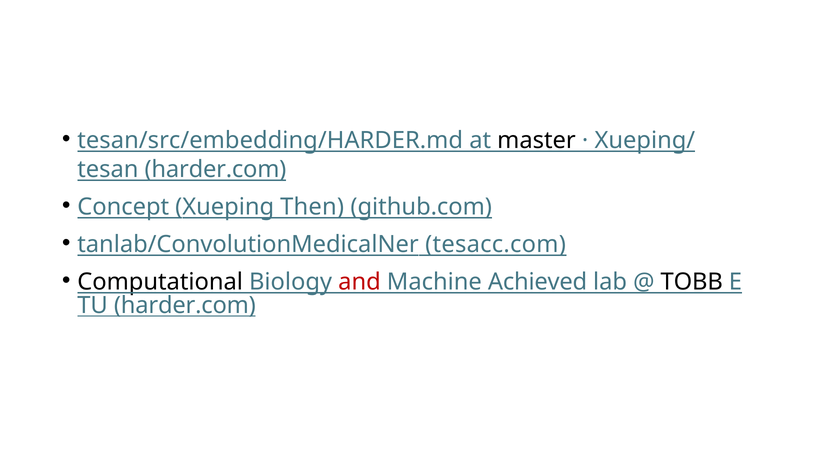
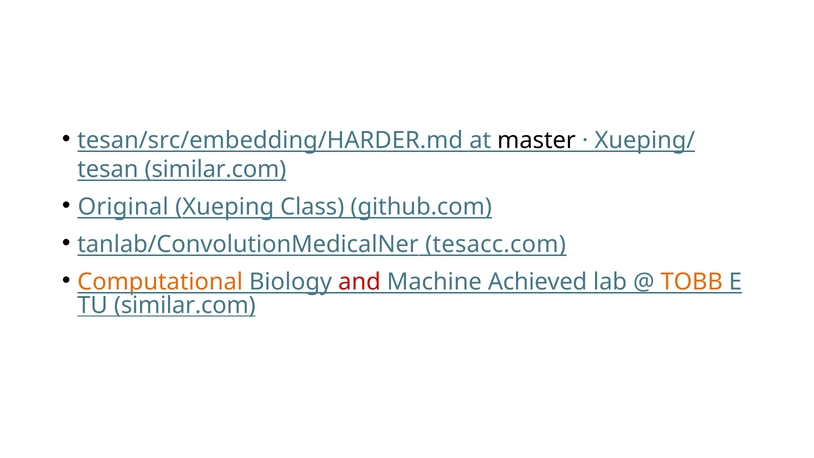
harder.com at (215, 169): harder.com -> similar.com
Concept: Concept -> Original
Then: Then -> Class
Computational colour: black -> orange
TOBB colour: black -> orange
harder.com at (185, 305): harder.com -> similar.com
